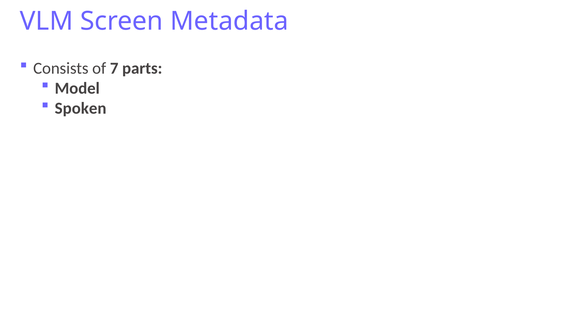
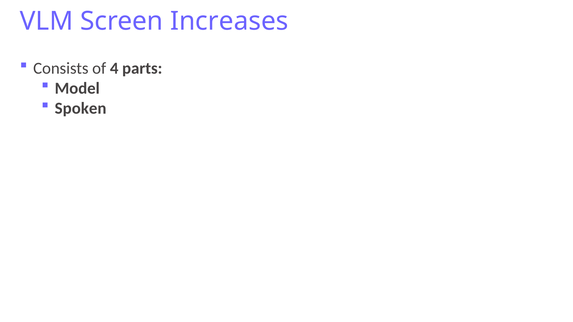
Metadata: Metadata -> Increases
7: 7 -> 4
